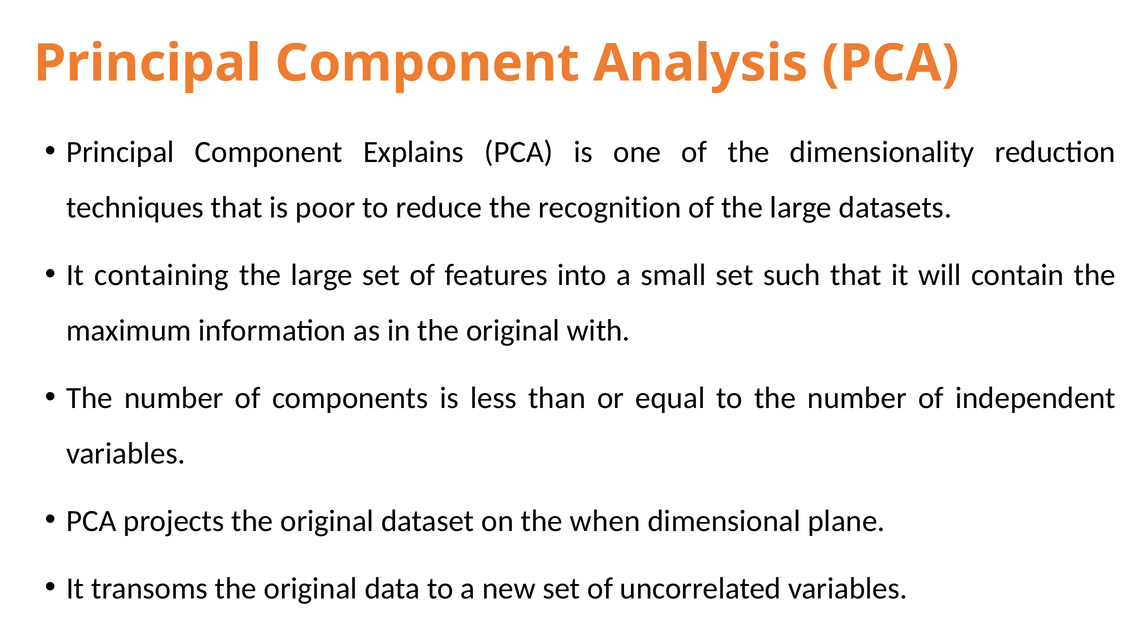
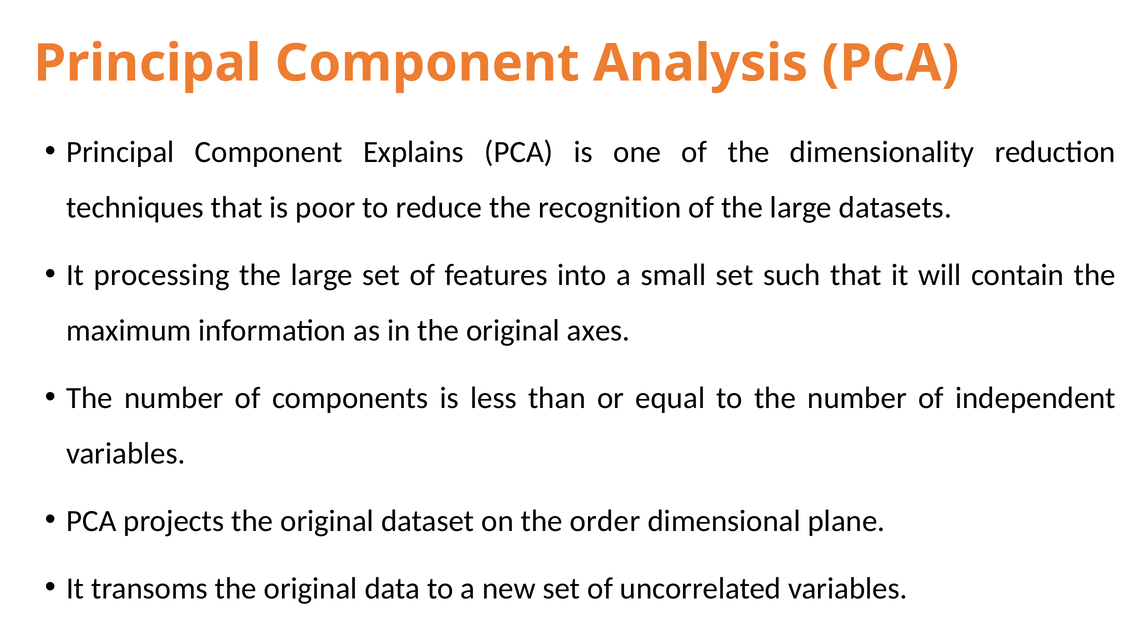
containing: containing -> processing
with: with -> axes
when: when -> order
